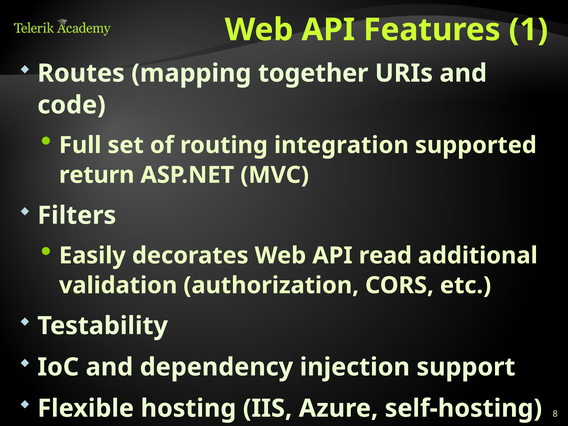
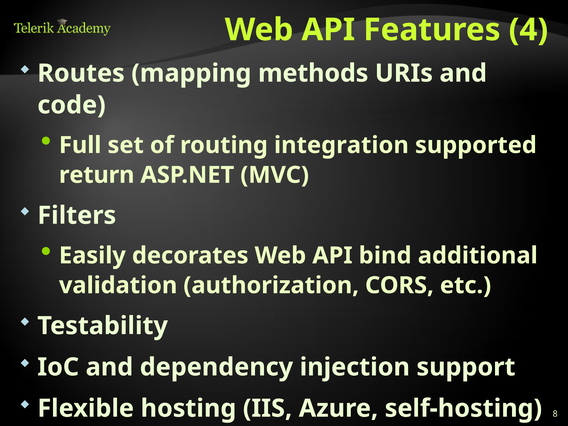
1: 1 -> 4
together: together -> methods
read: read -> bind
